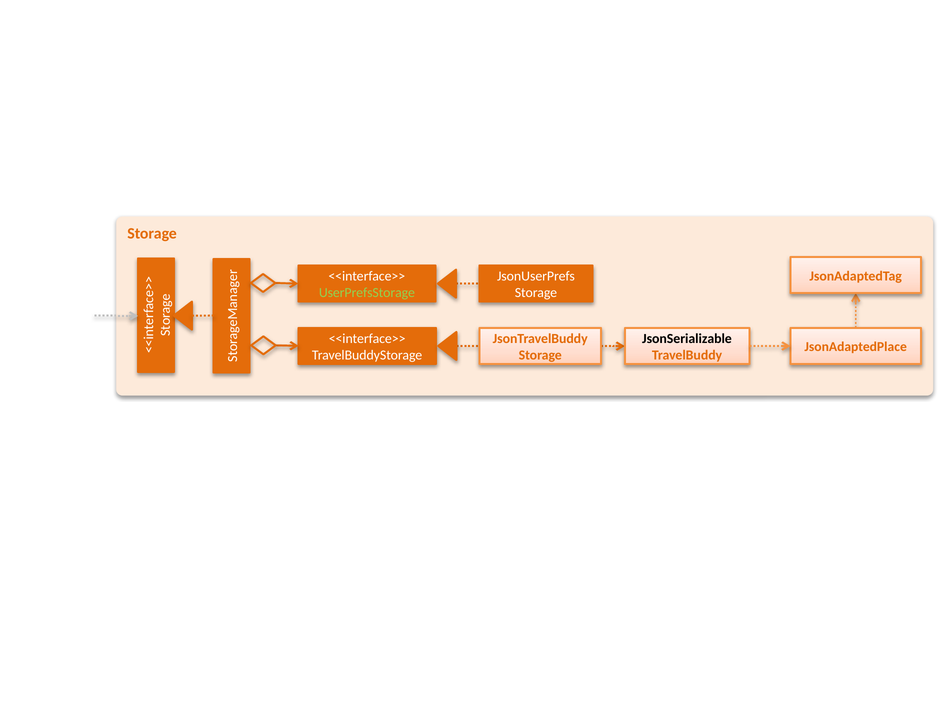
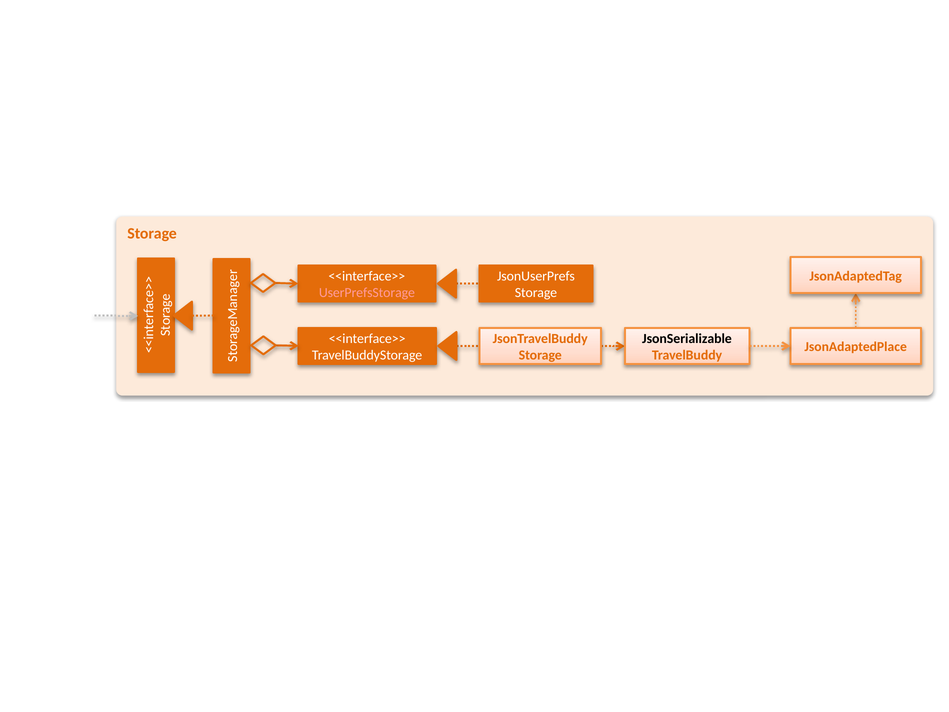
UserPrefsStorage colour: light green -> pink
